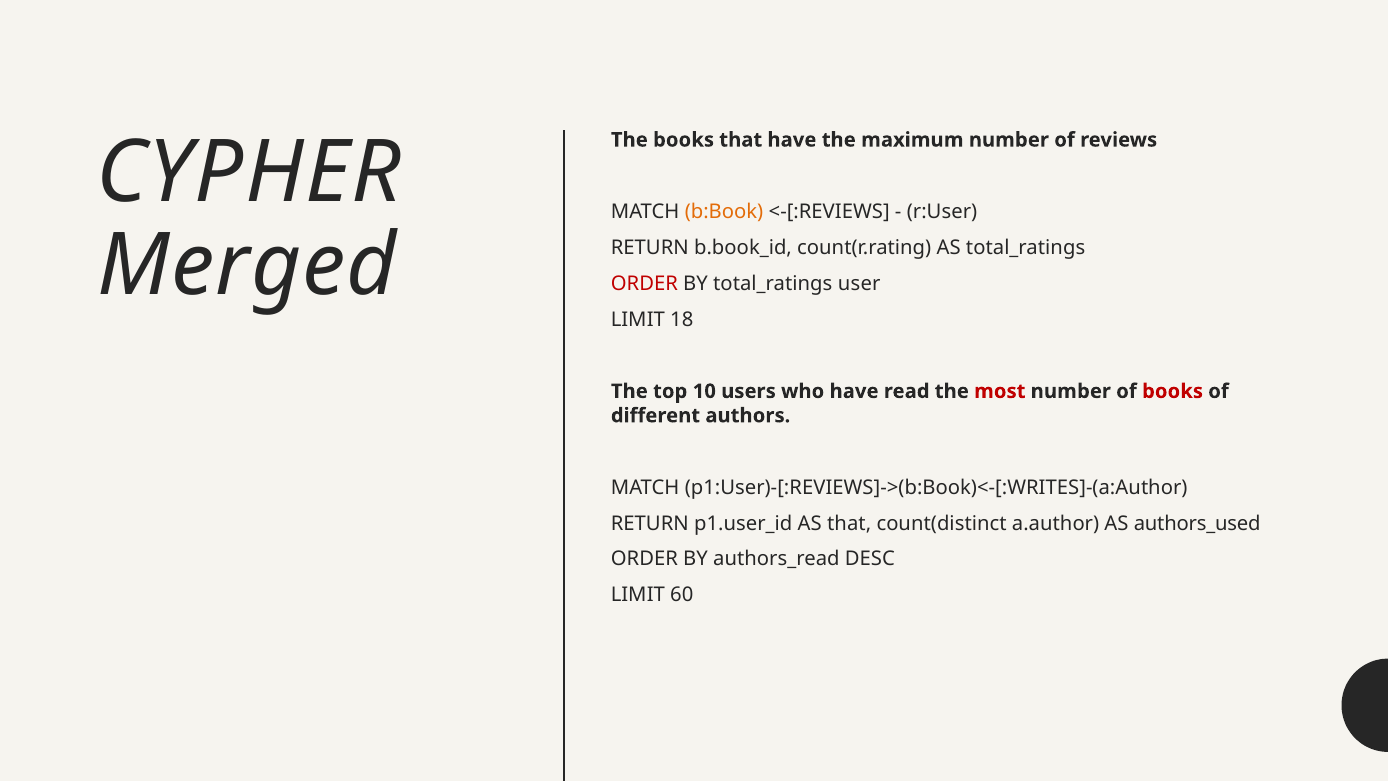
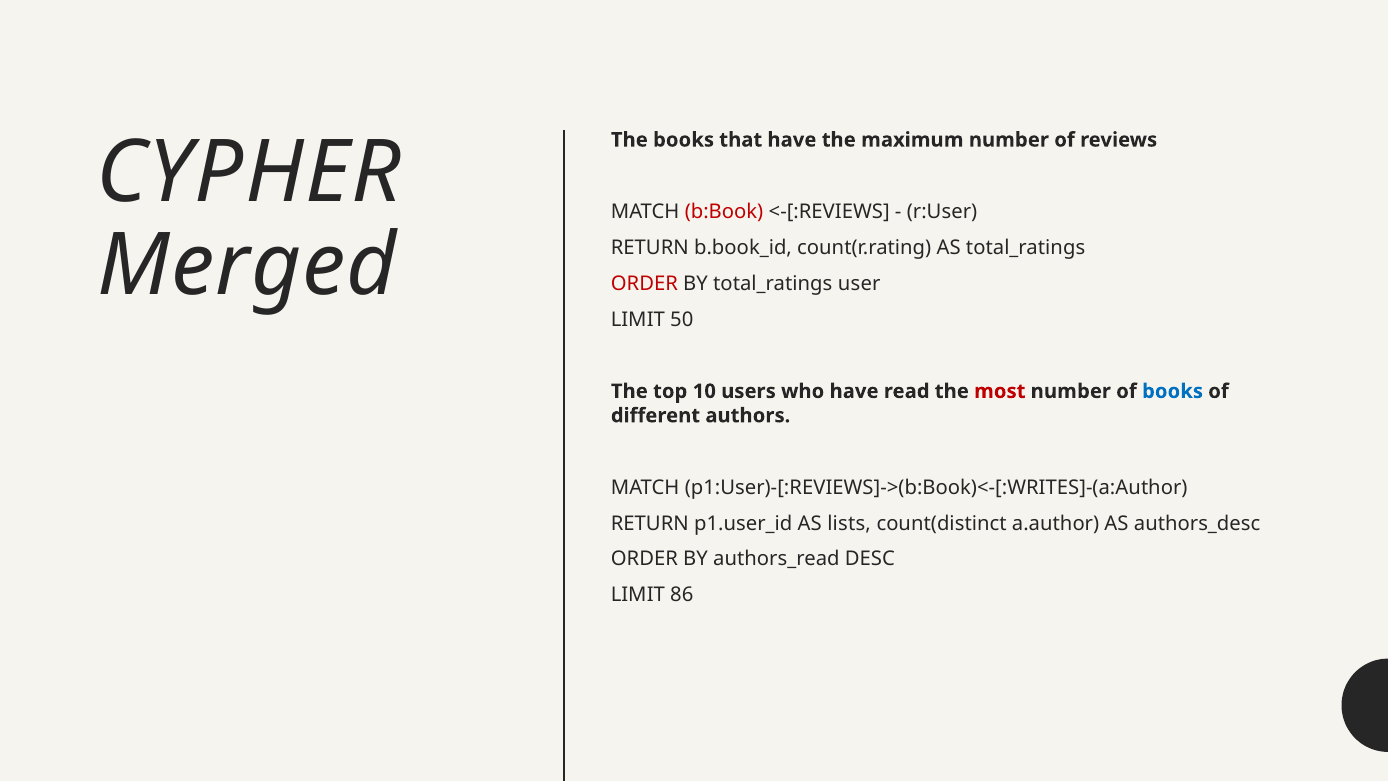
b:Book colour: orange -> red
18: 18 -> 50
books at (1173, 391) colour: red -> blue
AS that: that -> lists
authors_used: authors_used -> authors_desc
60: 60 -> 86
